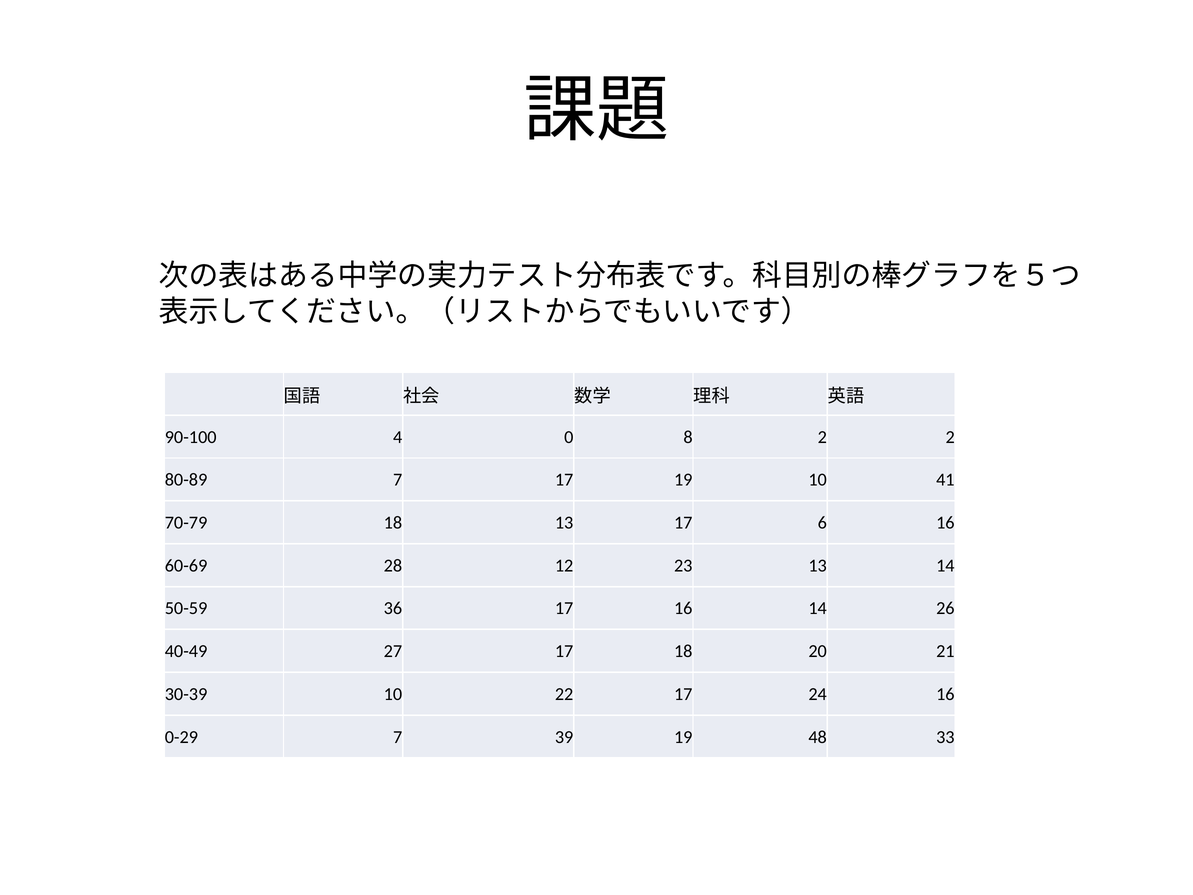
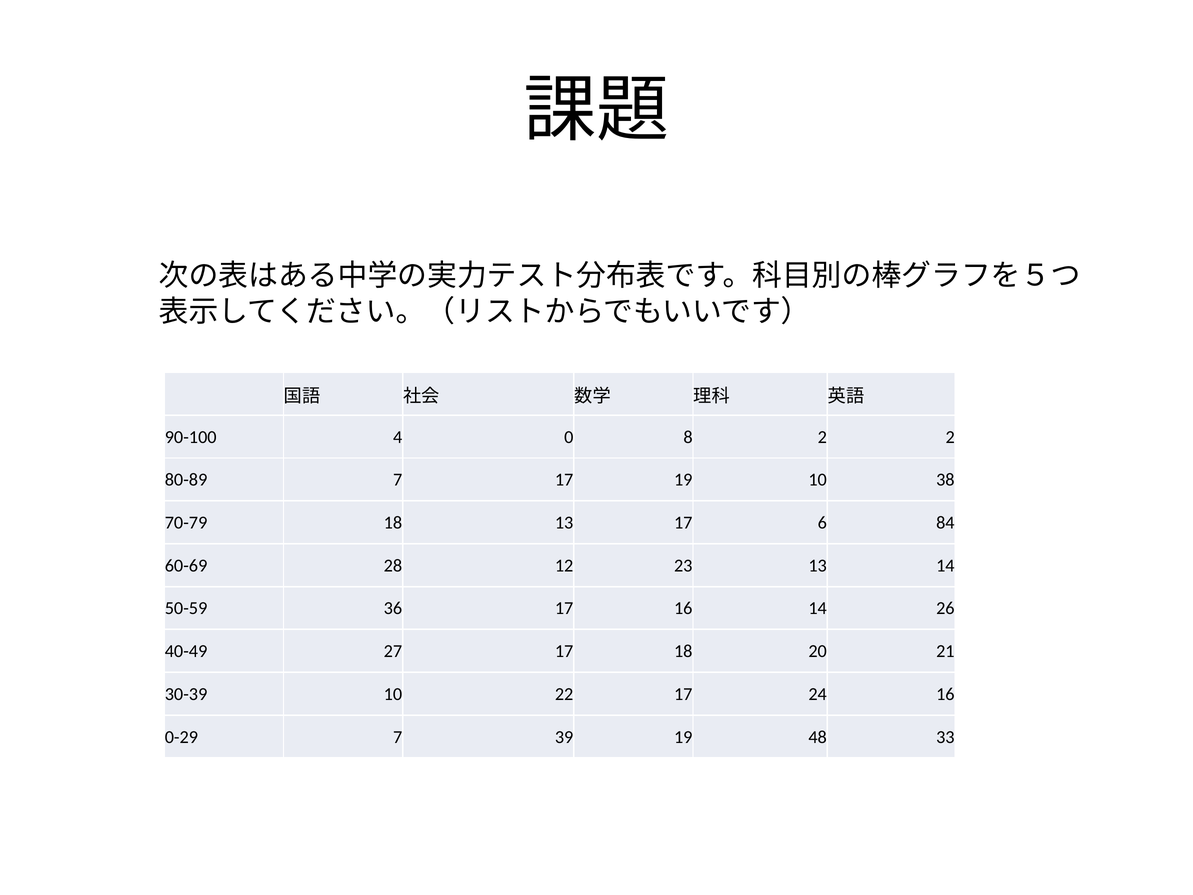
41: 41 -> 38
6 16: 16 -> 84
